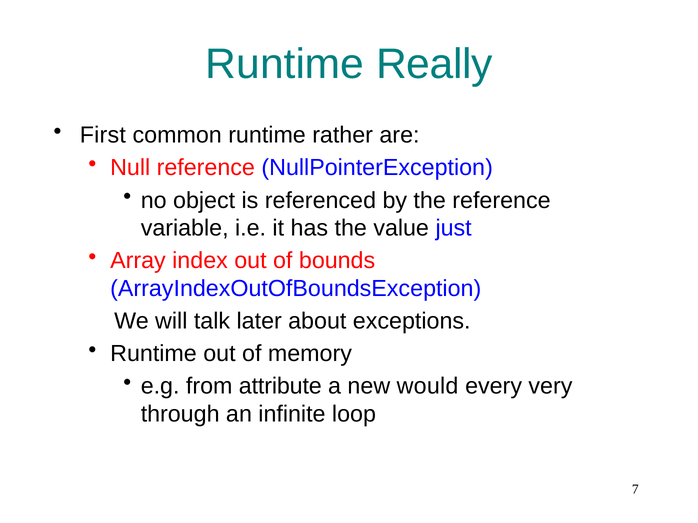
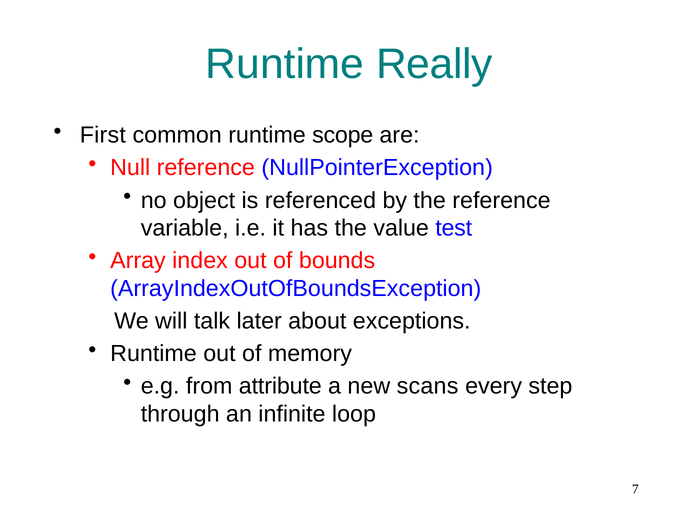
rather: rather -> scope
just: just -> test
would: would -> scans
very: very -> step
